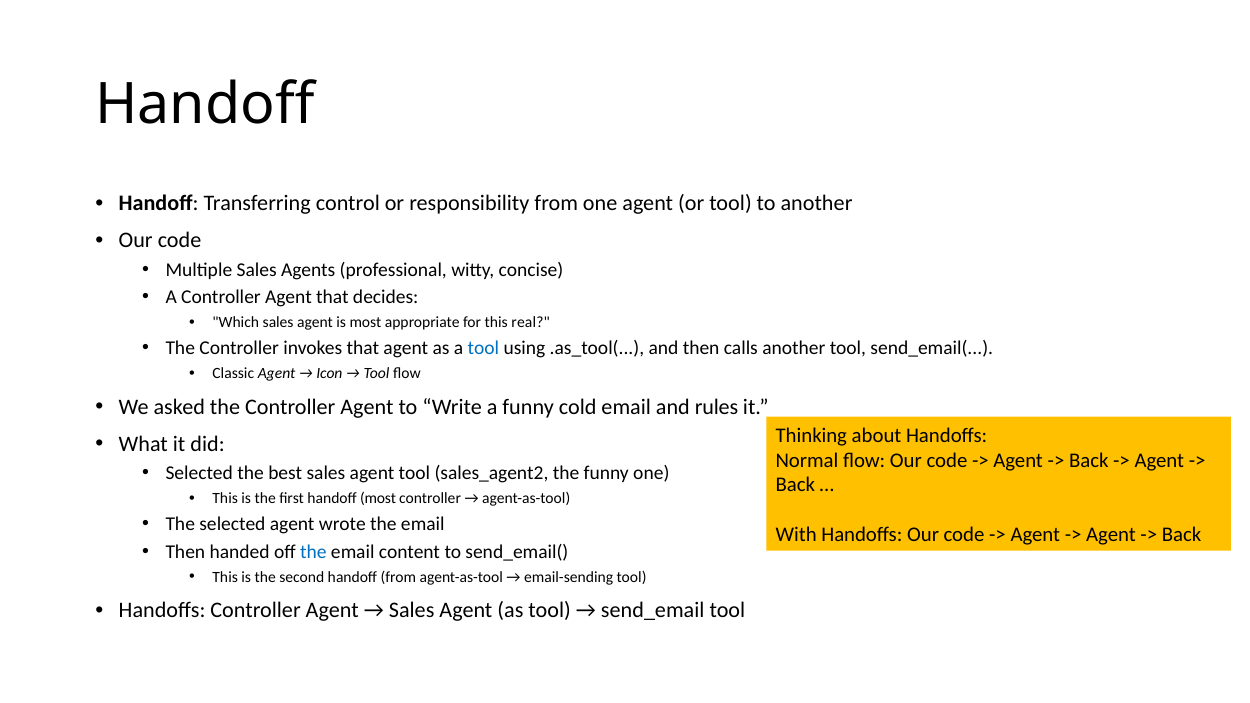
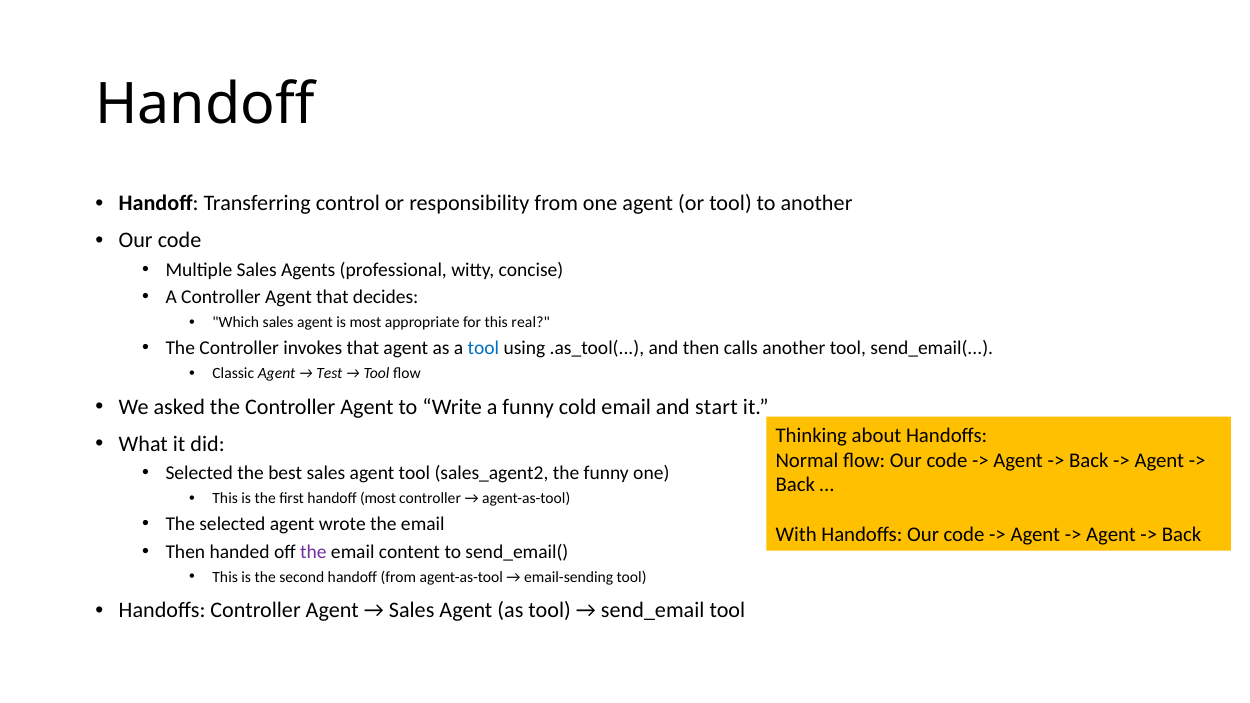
Icon: Icon -> Test
rules: rules -> start
the at (313, 552) colour: blue -> purple
